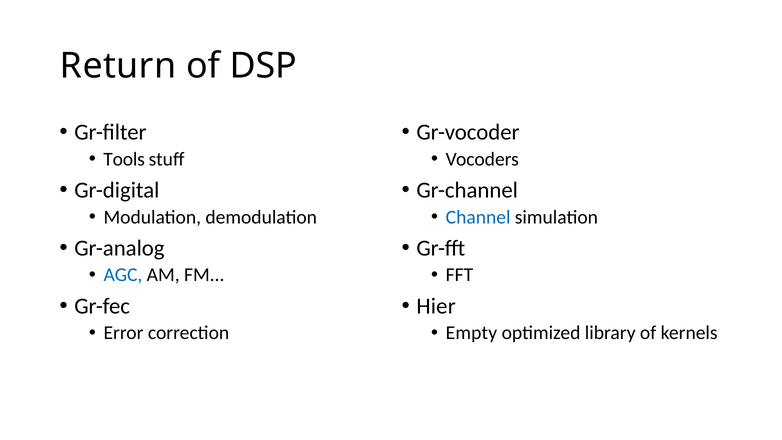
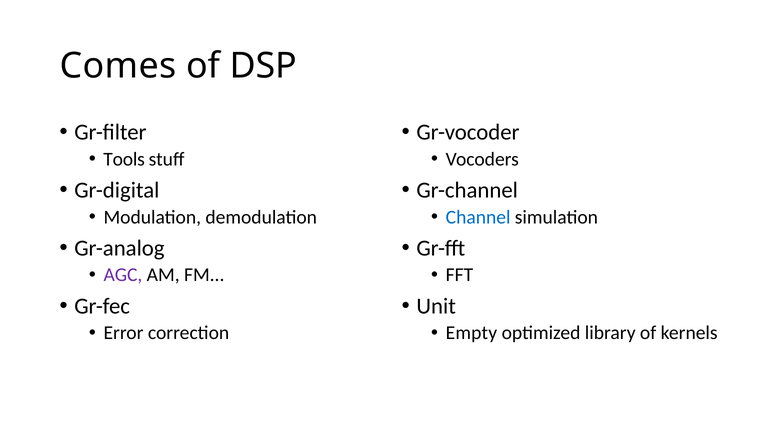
Return: Return -> Comes
AGC colour: blue -> purple
Hier: Hier -> Unit
